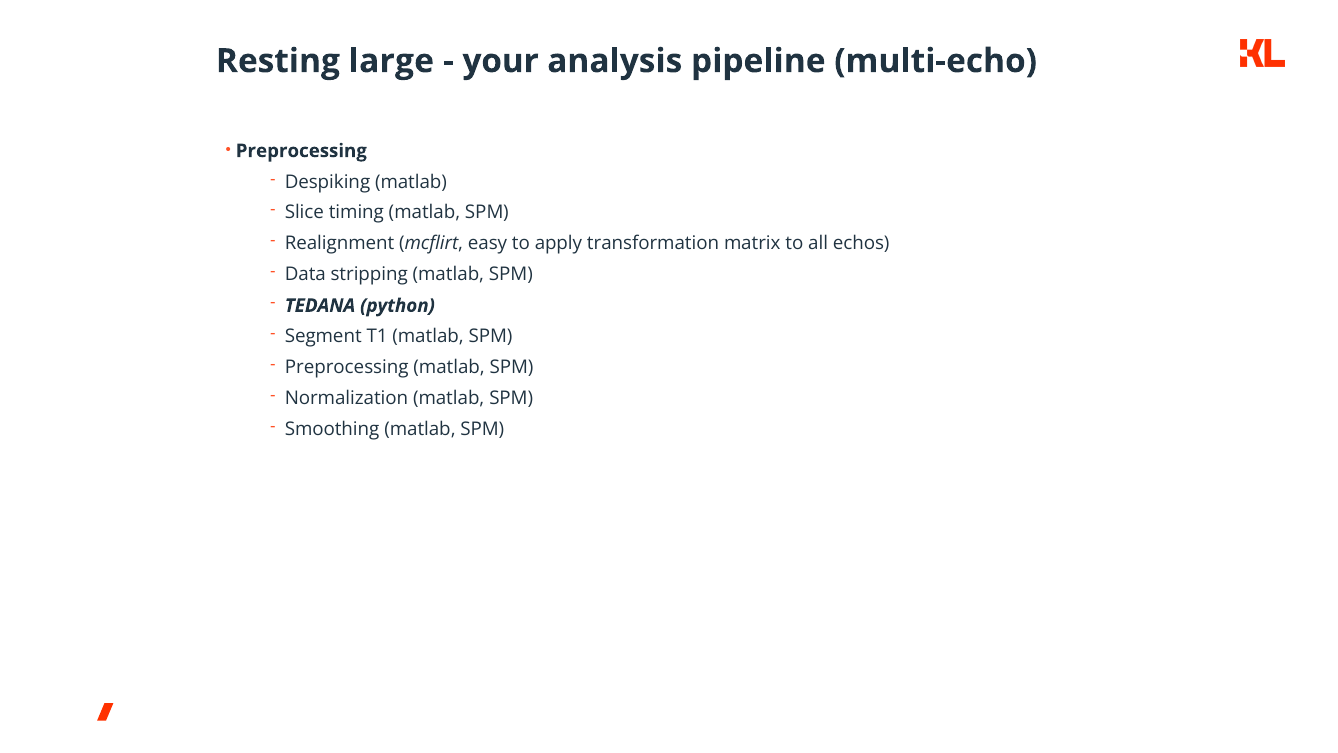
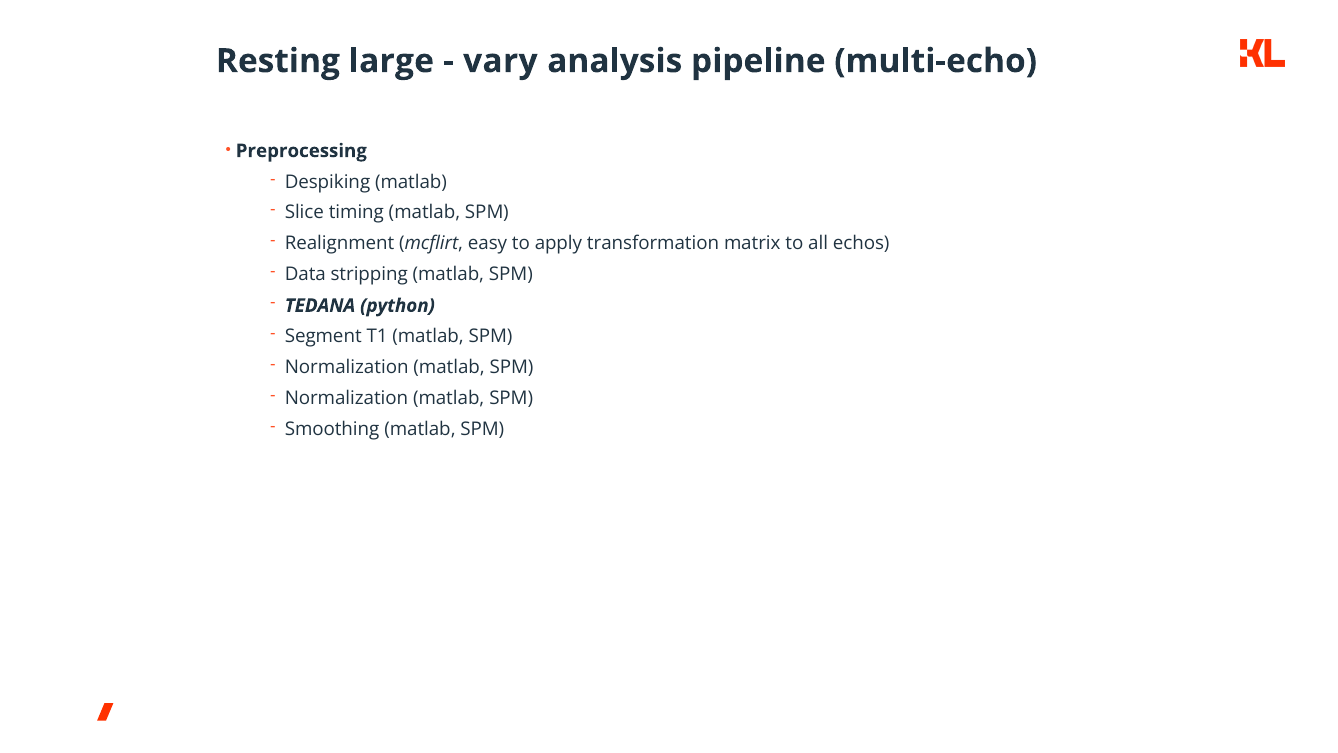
your: your -> vary
Preprocessing at (347, 367): Preprocessing -> Normalization
